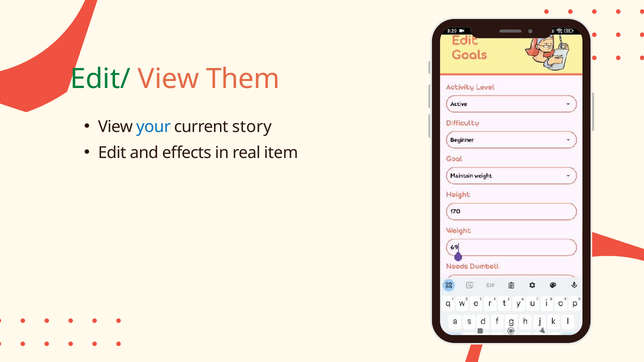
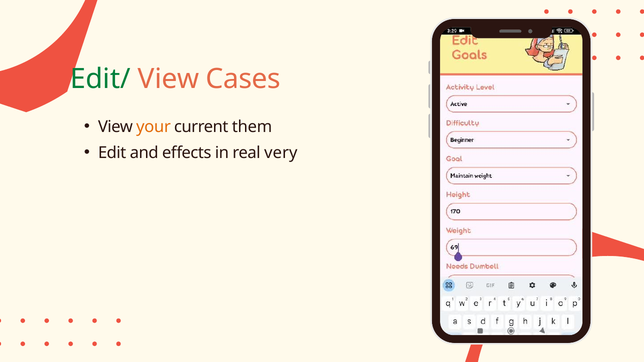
Them: Them -> Cases
your colour: blue -> orange
story: story -> them
item: item -> very
